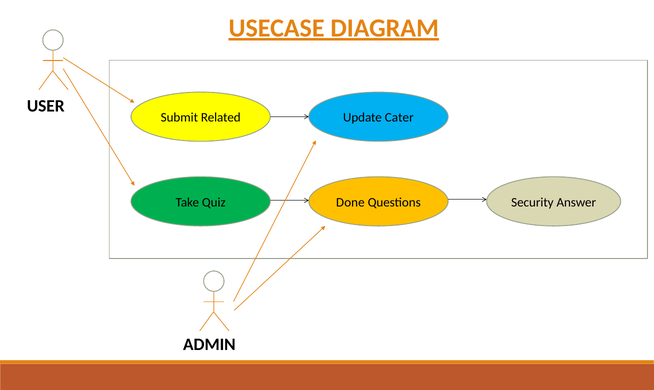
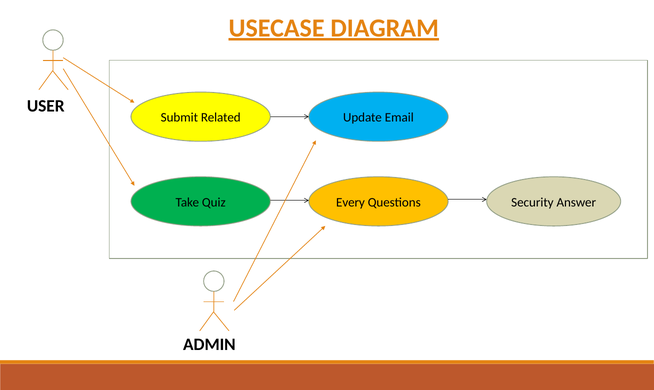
Cater: Cater -> Email
Done: Done -> Every
